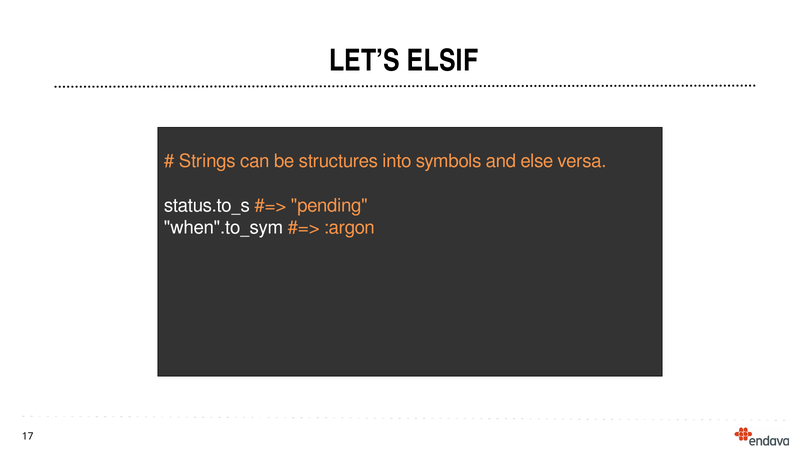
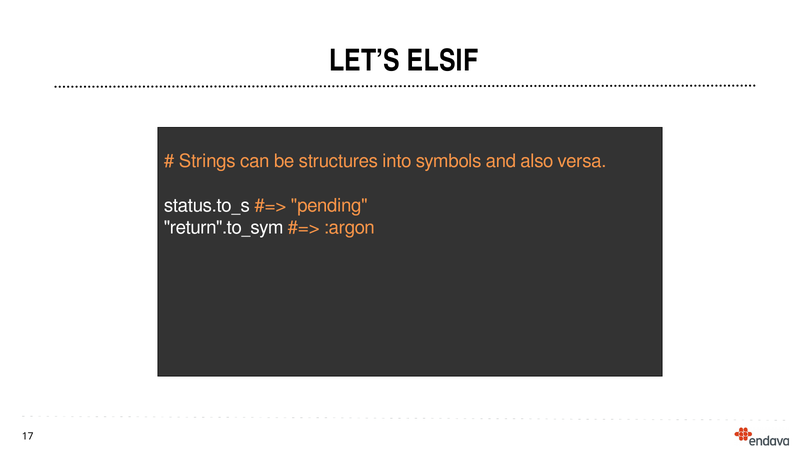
else: else -> also
when".to_sym: when".to_sym -> return".to_sym
